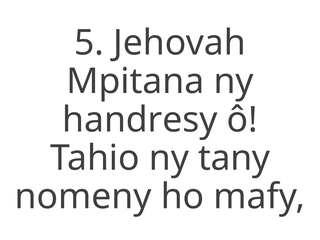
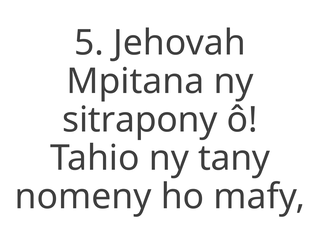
handresy: handresy -> sitrapony
